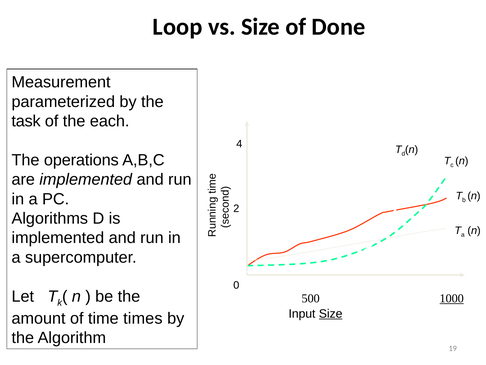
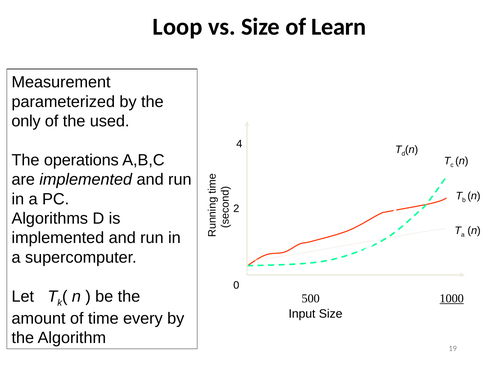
Done: Done -> Learn
task: task -> only
each: each -> used
Size at (331, 313) underline: present -> none
times: times -> every
